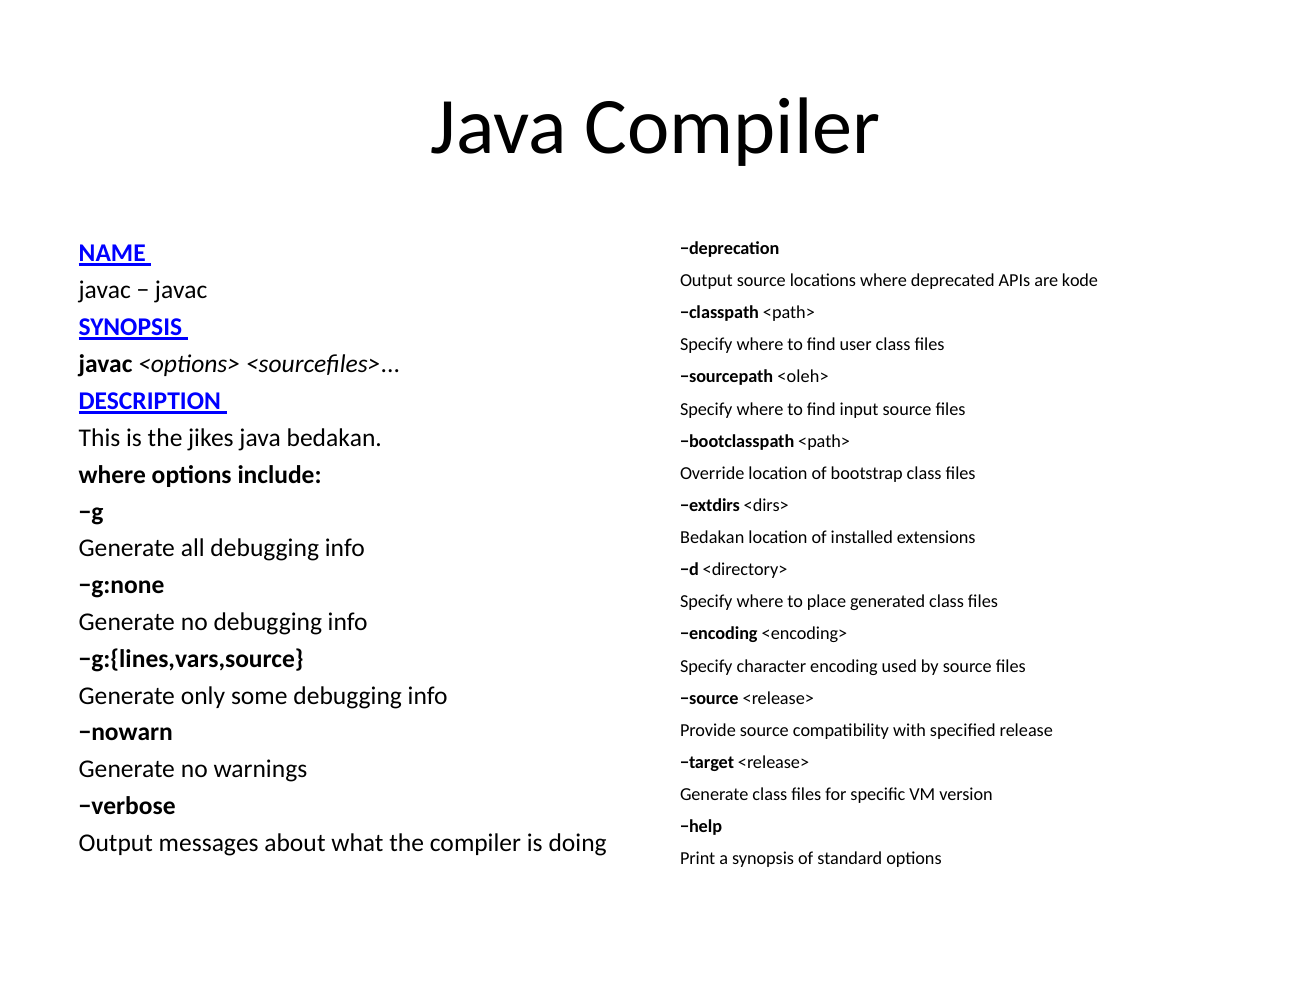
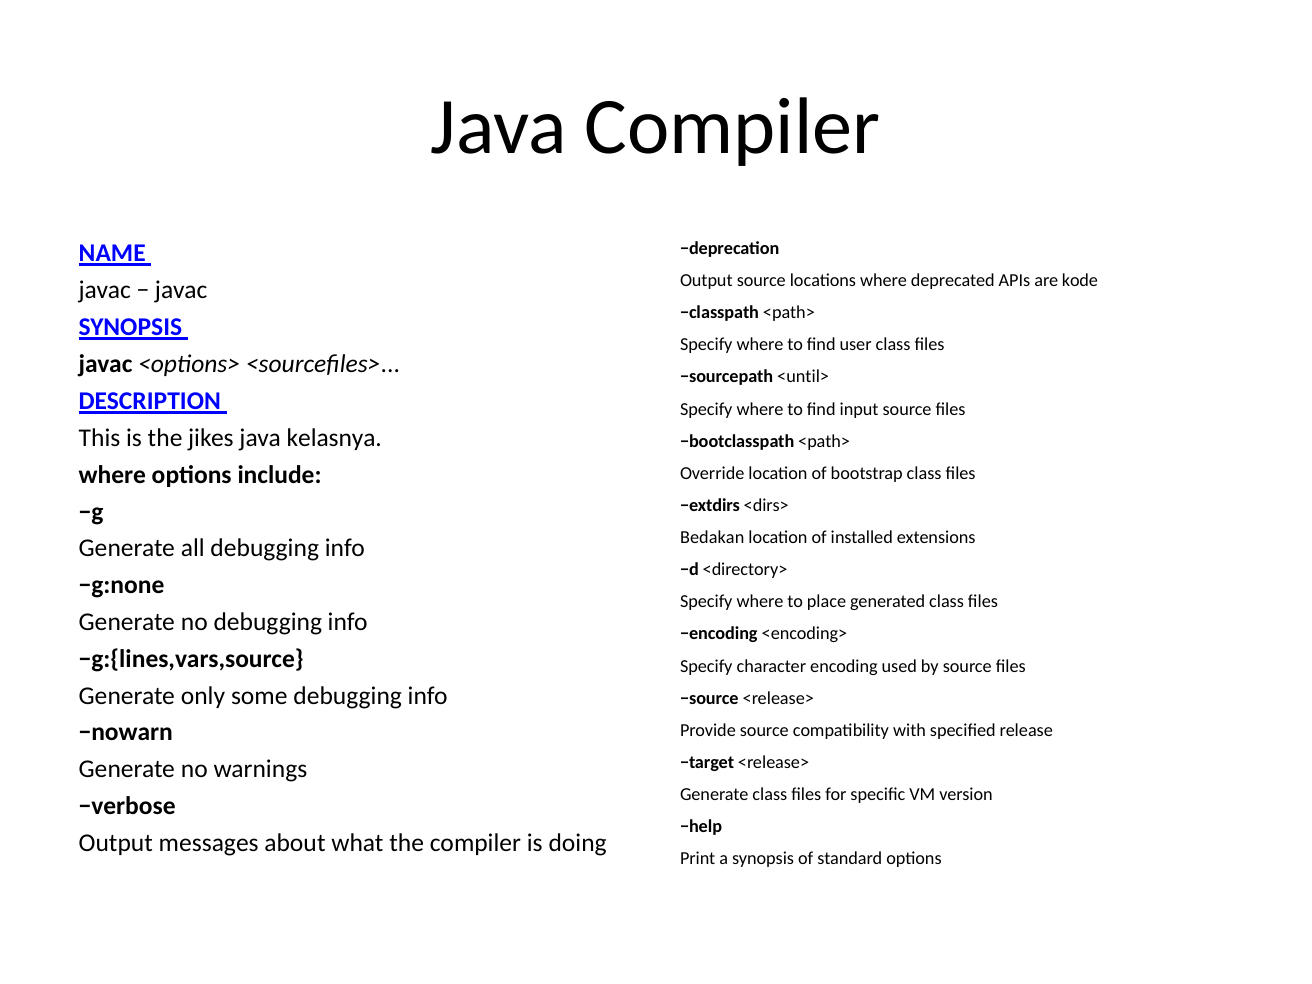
<oleh>: <oleh> -> <until>
java bedakan: bedakan -> kelasnya
